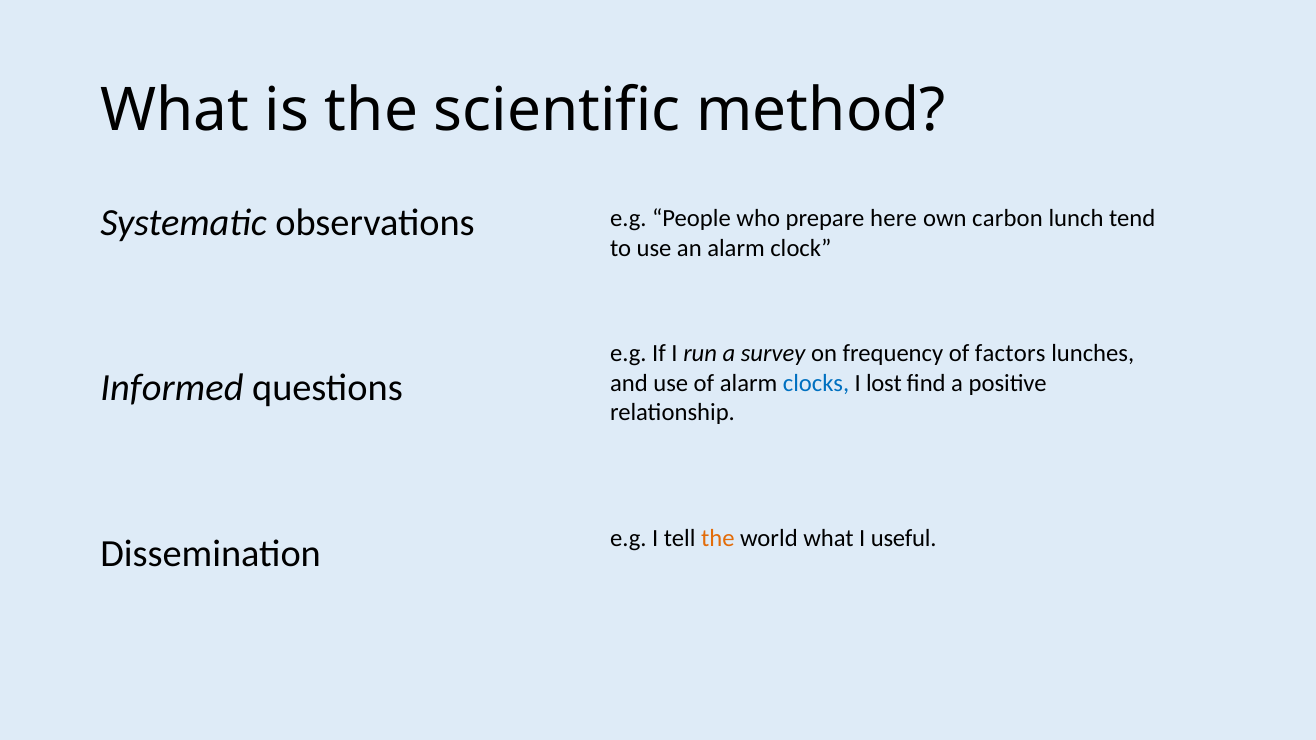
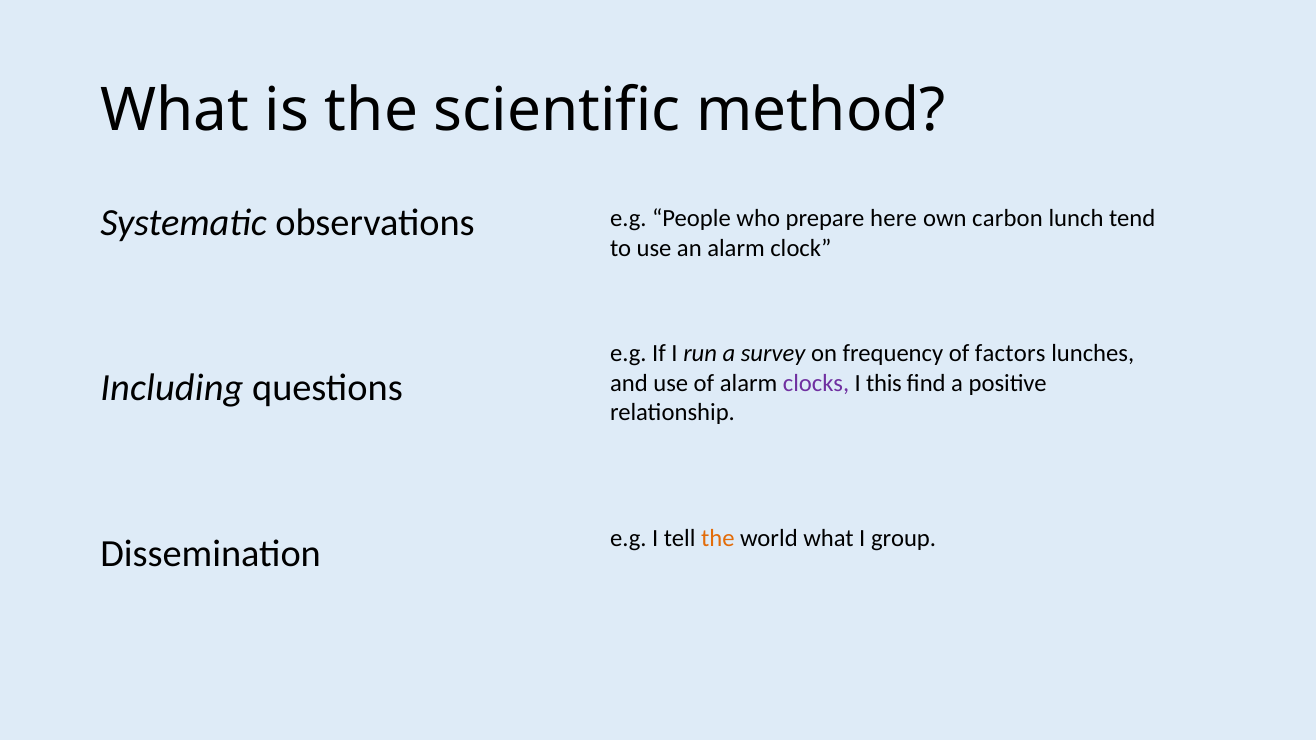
Informed: Informed -> Including
clocks colour: blue -> purple
lost: lost -> this
useful: useful -> group
